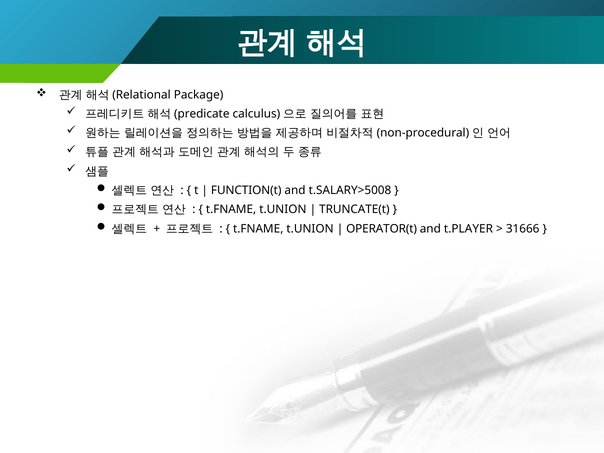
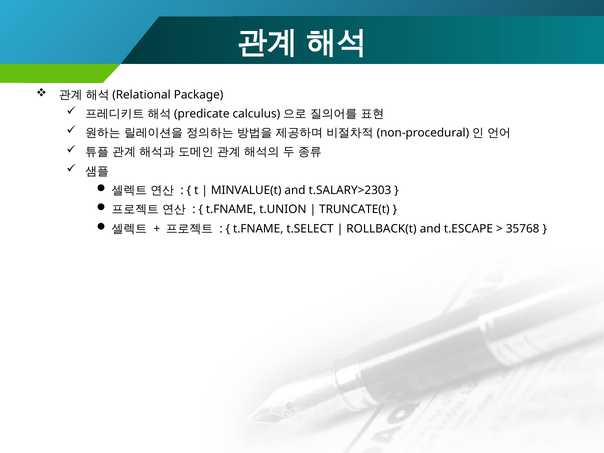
FUNCTION(t: FUNCTION(t -> MINVALUE(t
t.SALARY>5008: t.SALARY>5008 -> t.SALARY>2303
t.UNION at (310, 229): t.UNION -> t.SELECT
OPERATOR(t: OPERATOR(t -> ROLLBACK(t
t.PLAYER: t.PLAYER -> t.ESCAPE
31666: 31666 -> 35768
